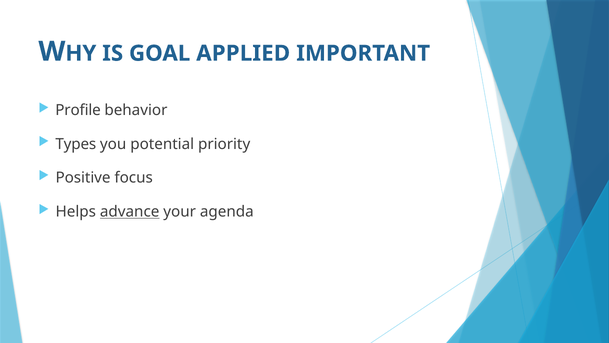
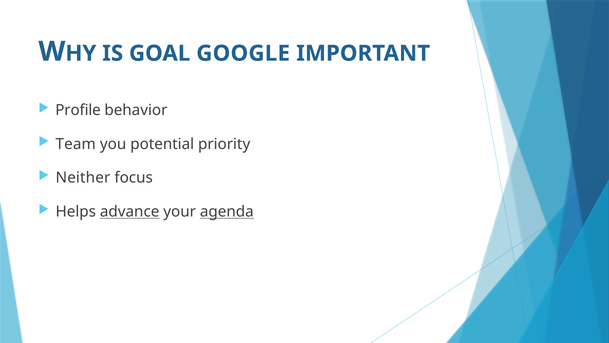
APPLIED: APPLIED -> GOOGLE
Types: Types -> Team
Positive: Positive -> Neither
agenda underline: none -> present
